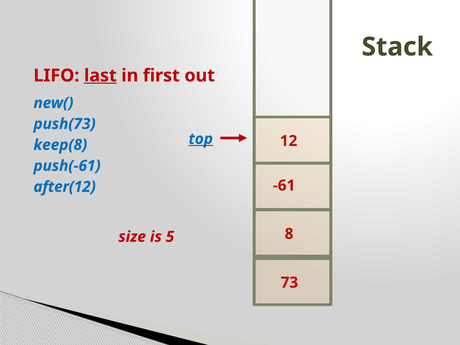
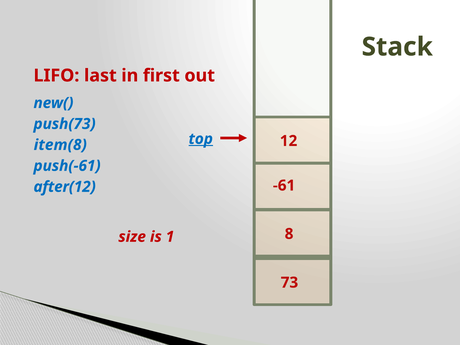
last underline: present -> none
keep(8: keep(8 -> item(8
5: 5 -> 1
